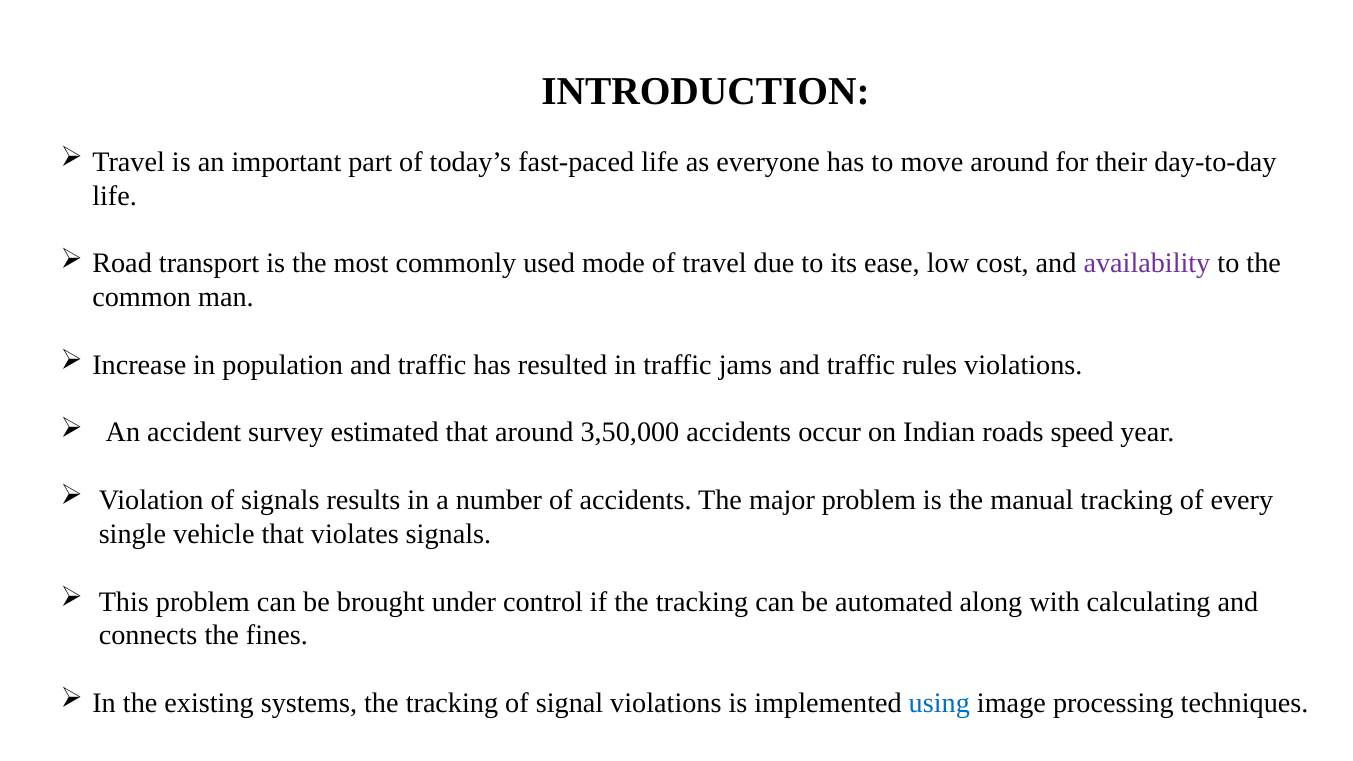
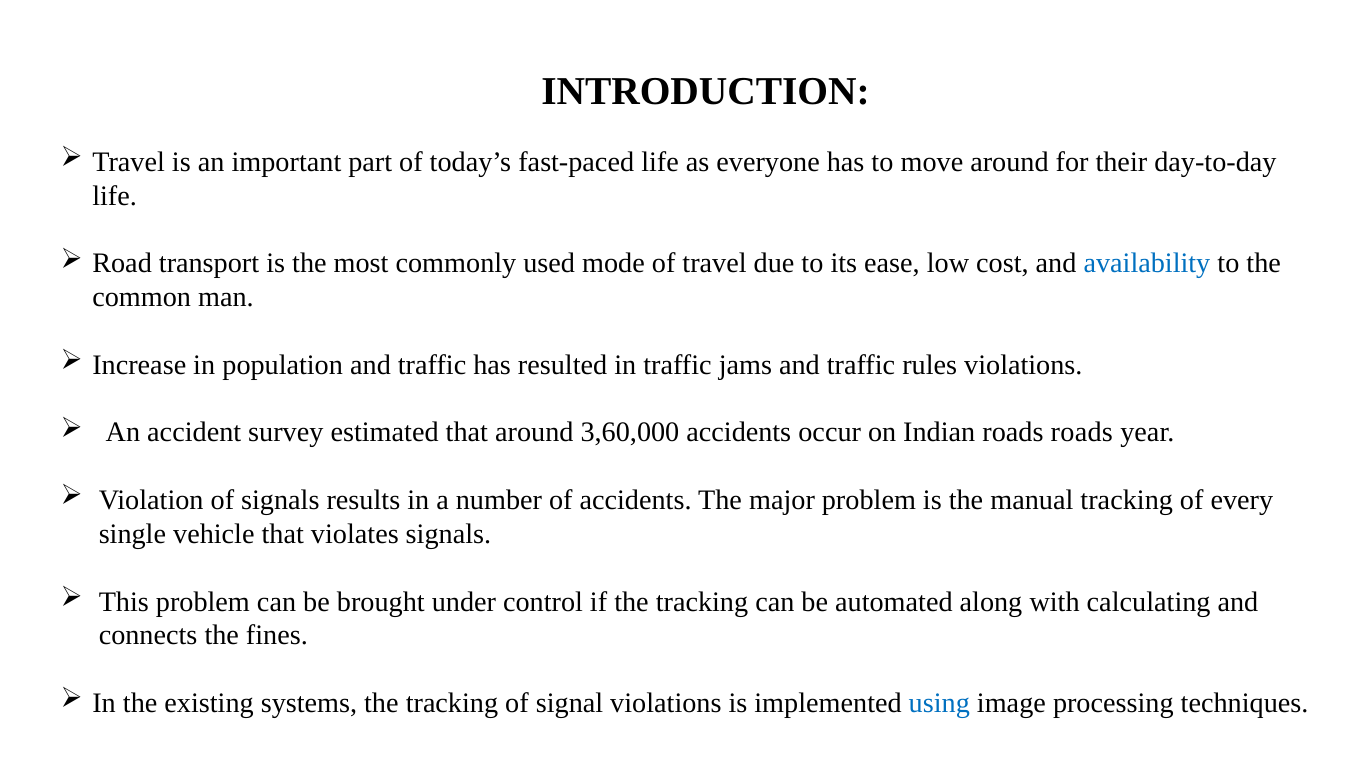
availability colour: purple -> blue
3,50,000: 3,50,000 -> 3,60,000
roads speed: speed -> roads
